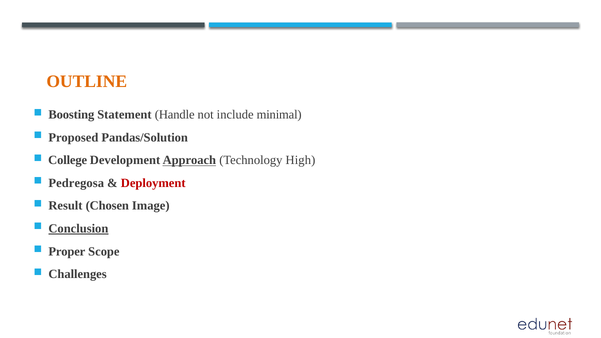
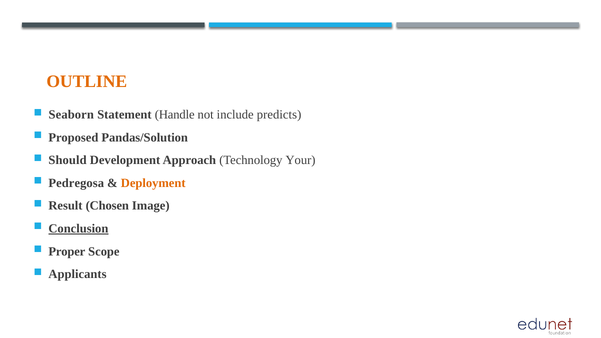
Boosting: Boosting -> Seaborn
minimal: minimal -> predicts
College: College -> Should
Approach underline: present -> none
High: High -> Your
Deployment colour: red -> orange
Challenges: Challenges -> Applicants
